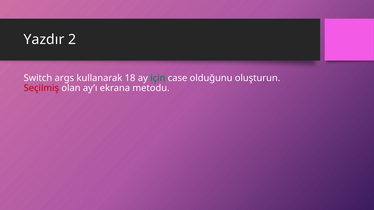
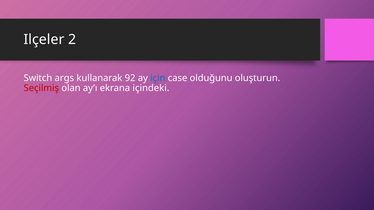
Yazdır: Yazdır -> Ilçeler
18: 18 -> 92
için colour: green -> blue
metodu: metodu -> içindeki
